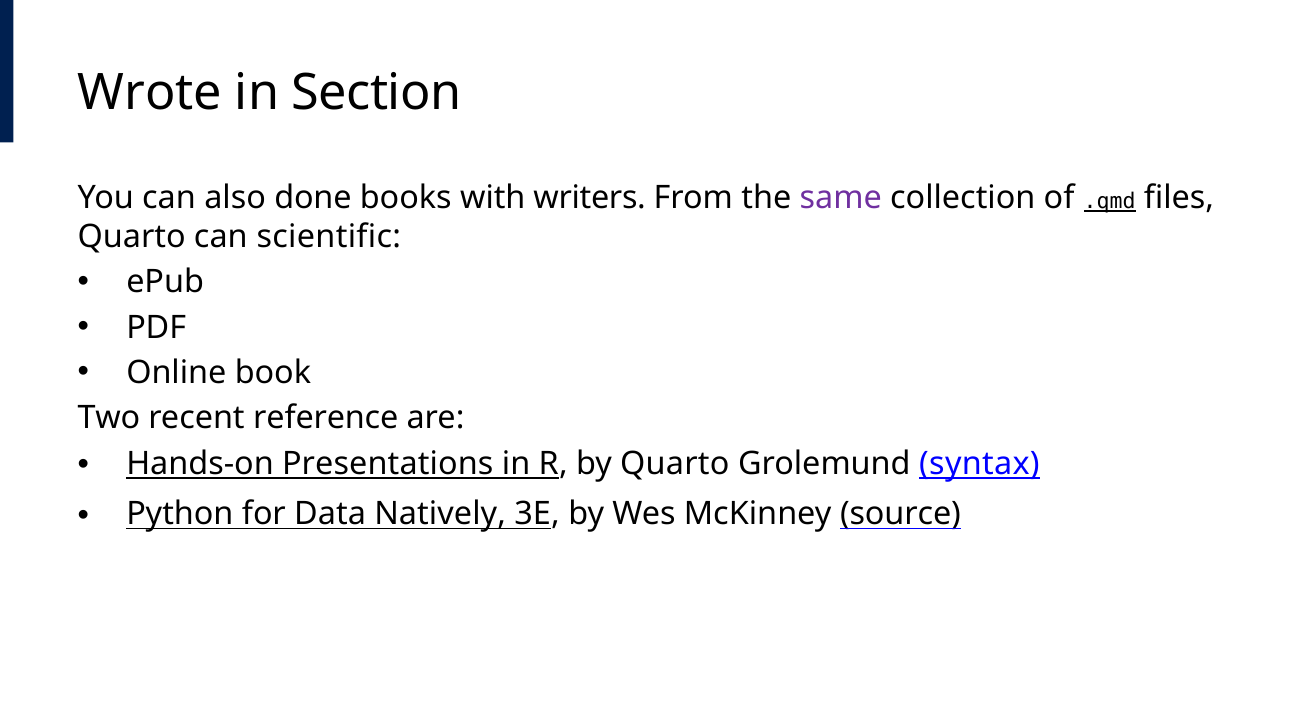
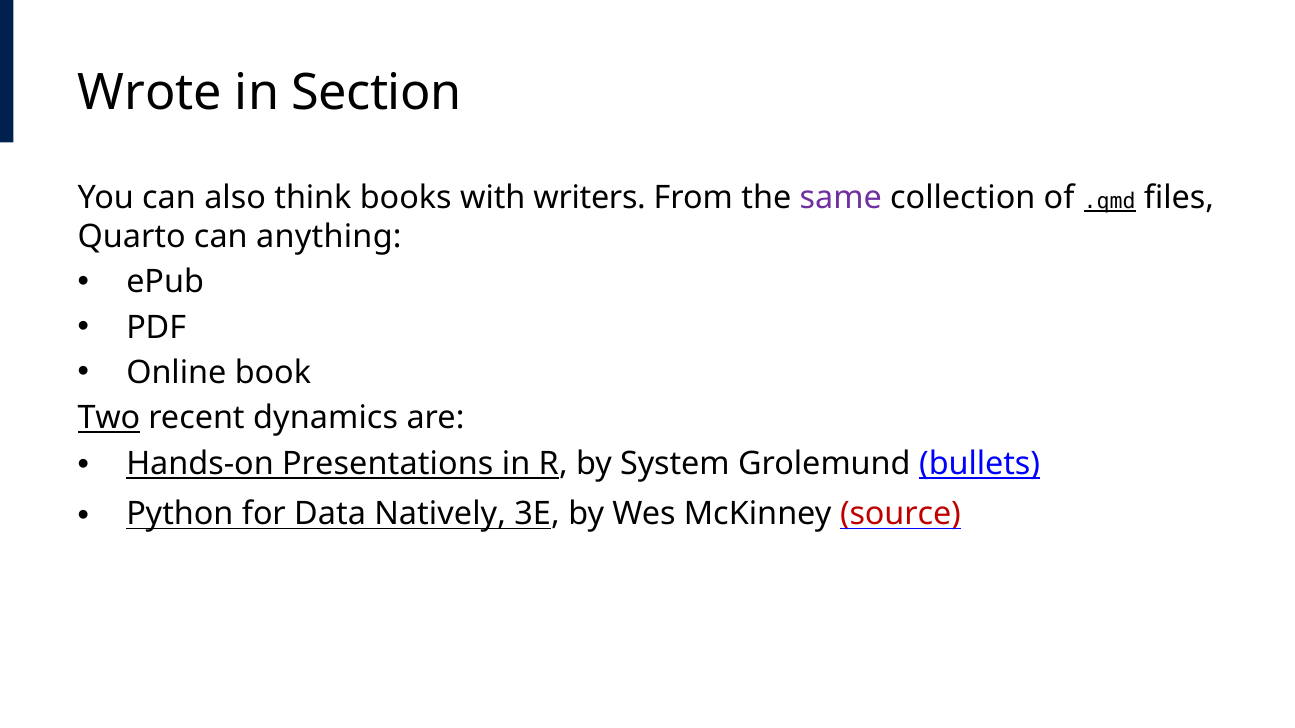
done: done -> think
scientific: scientific -> anything
Two underline: none -> present
reference: reference -> dynamics
by Quarto: Quarto -> System
syntax: syntax -> bullets
source colour: black -> red
